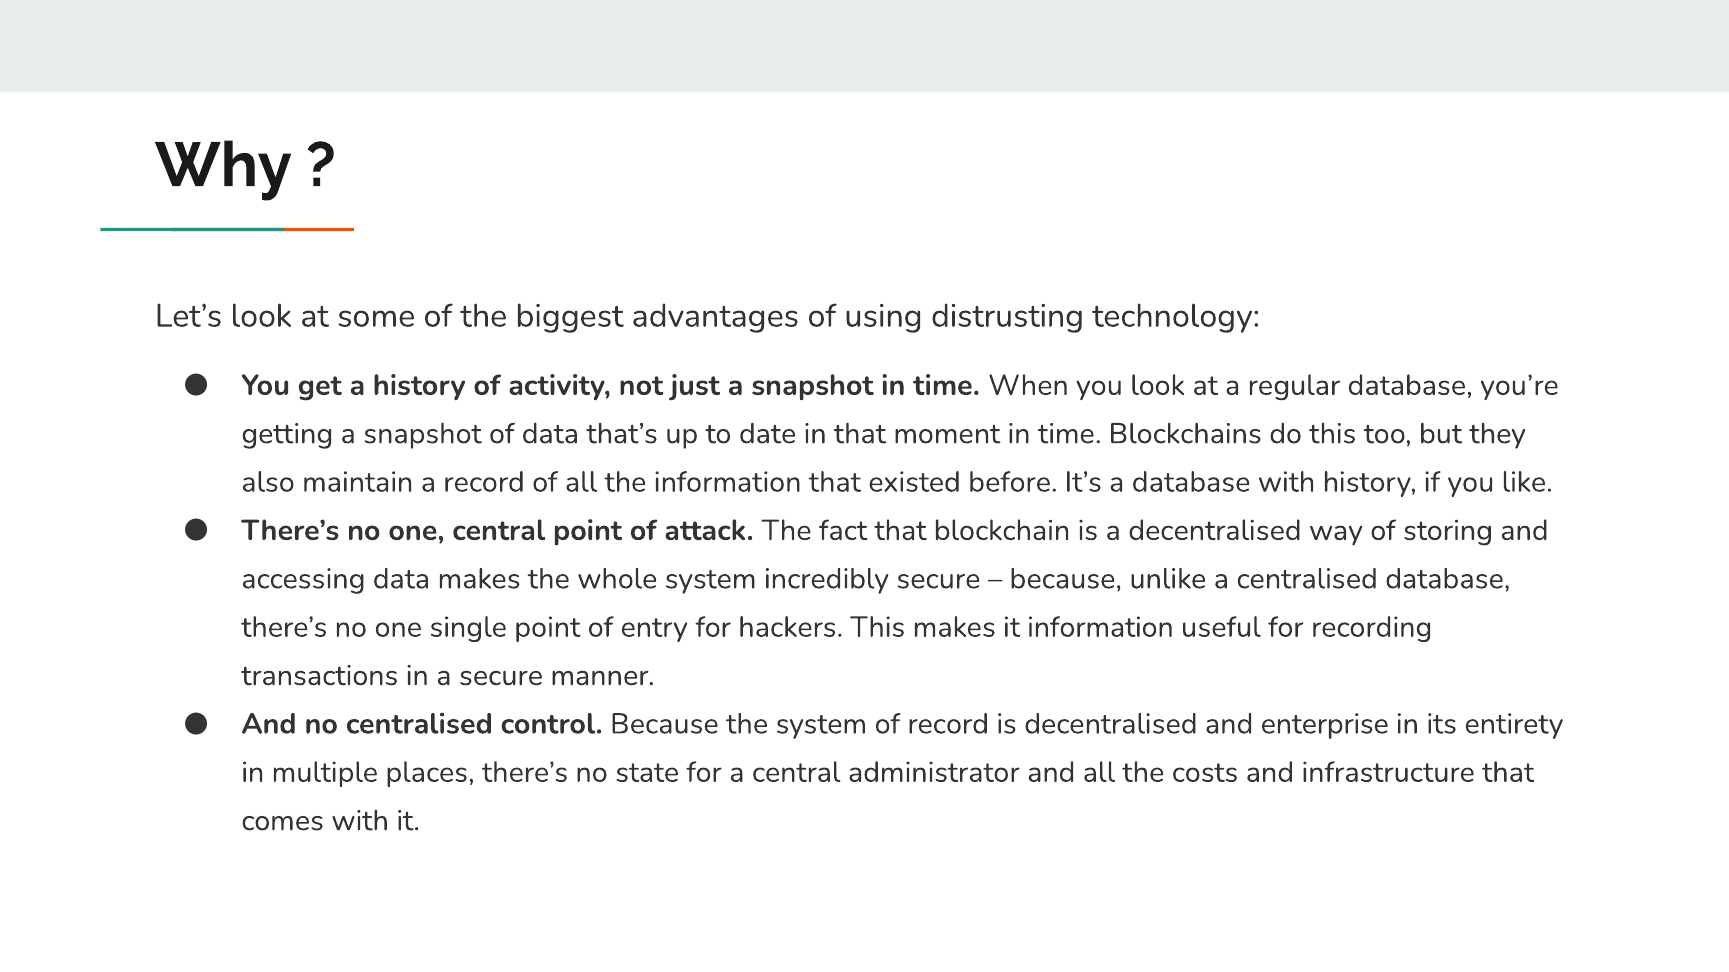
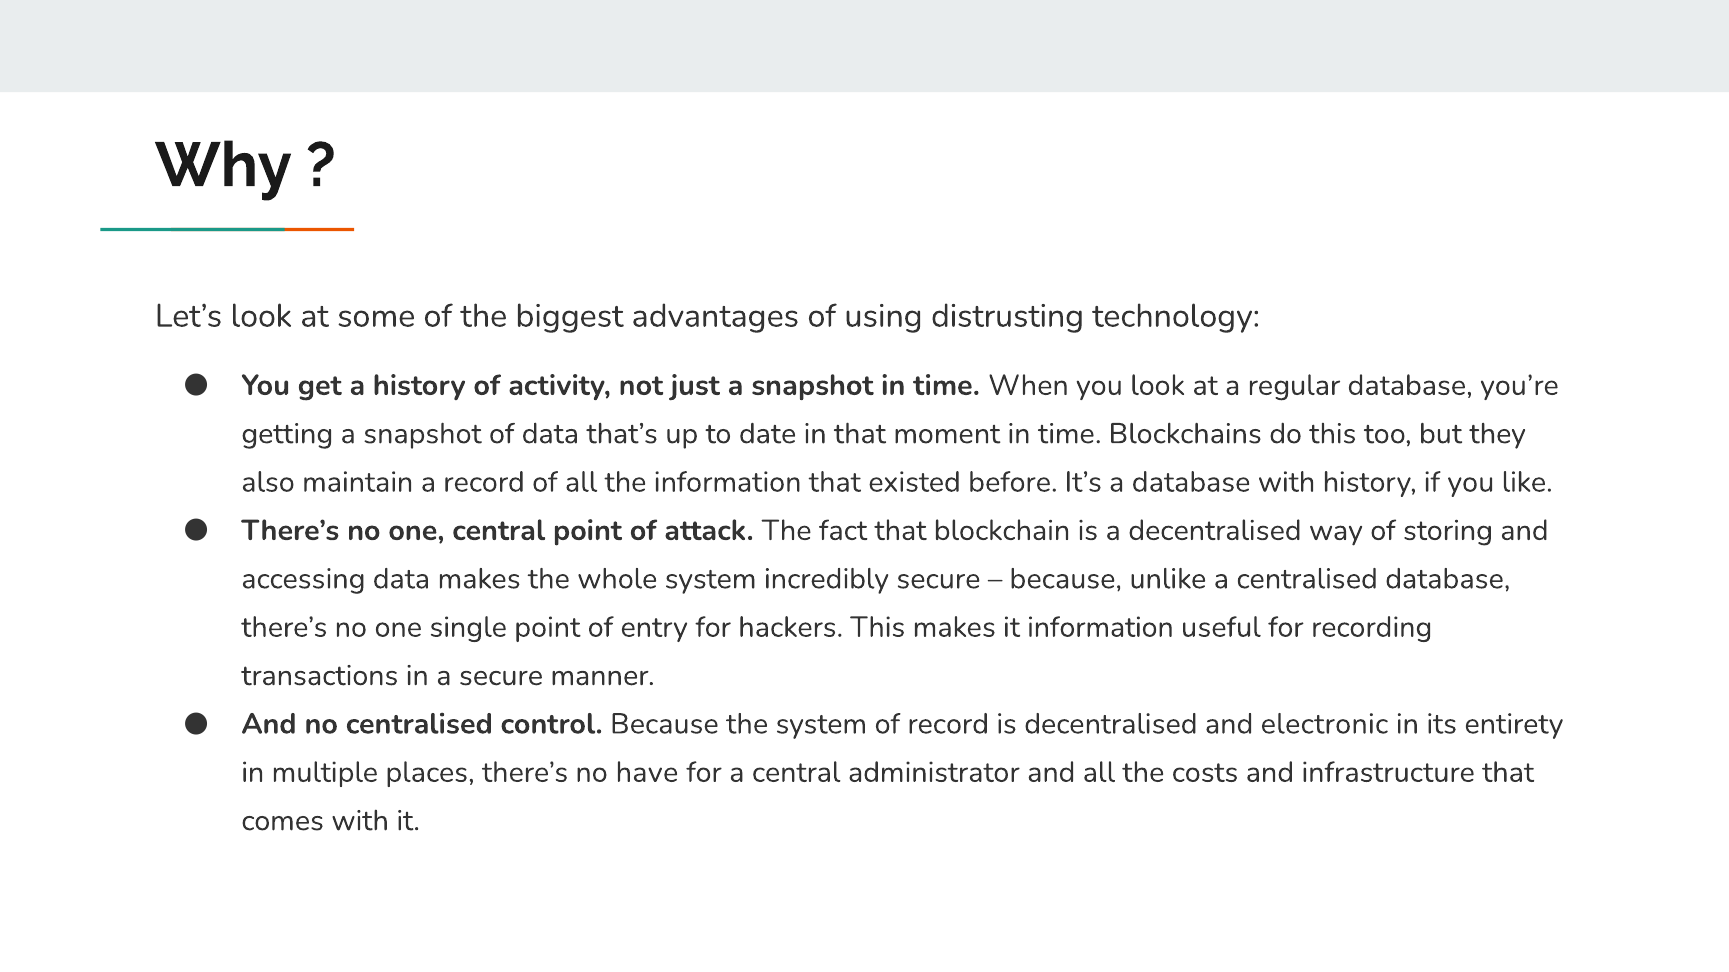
enterprise: enterprise -> electronic
state: state -> have
